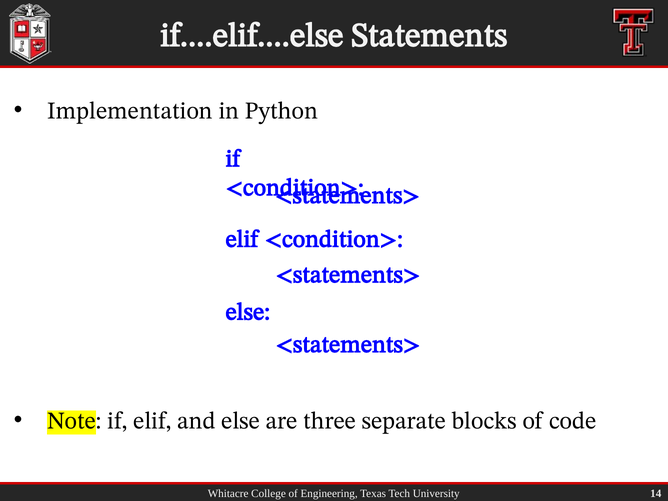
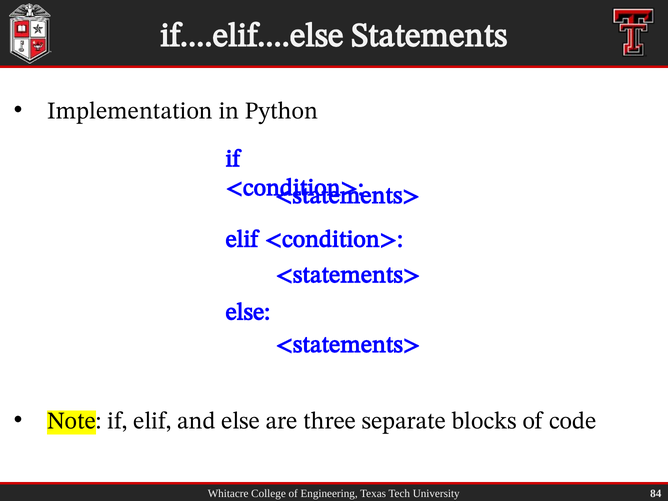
14: 14 -> 84
